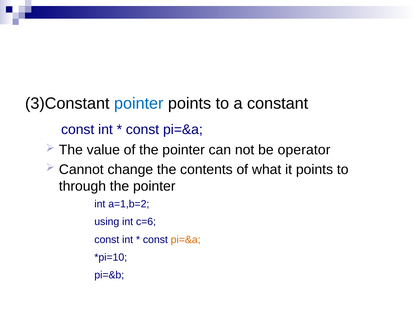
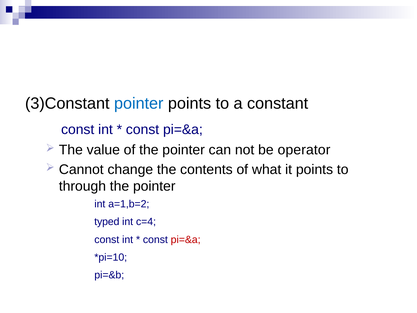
using: using -> typed
c=6: c=6 -> c=4
pi=&a at (186, 239) colour: orange -> red
